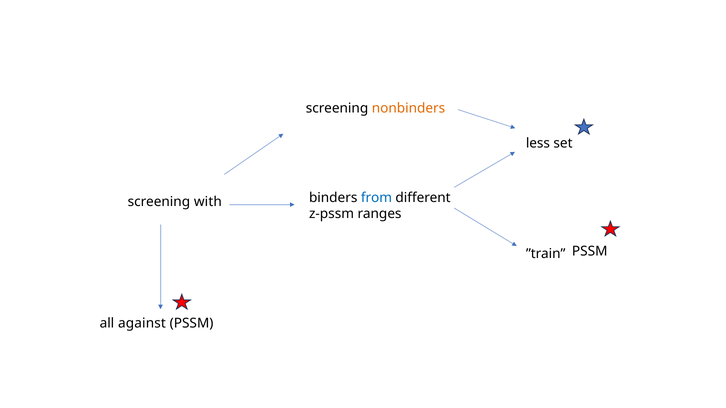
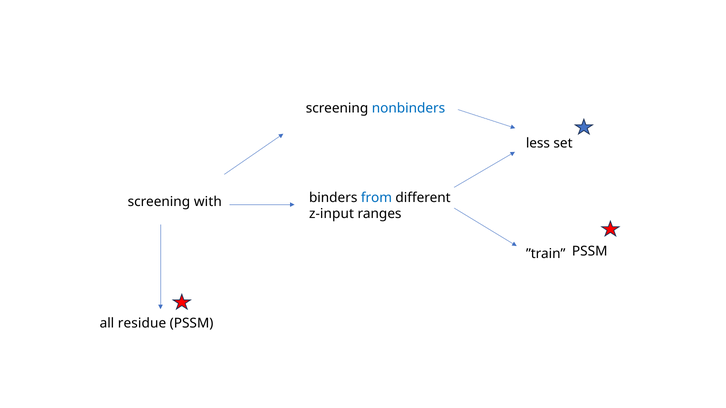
nonbinders colour: orange -> blue
z-pssm: z-pssm -> z-input
against: against -> residue
